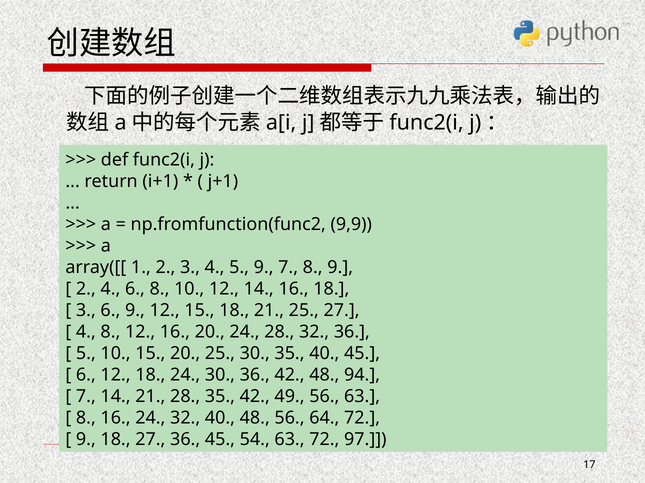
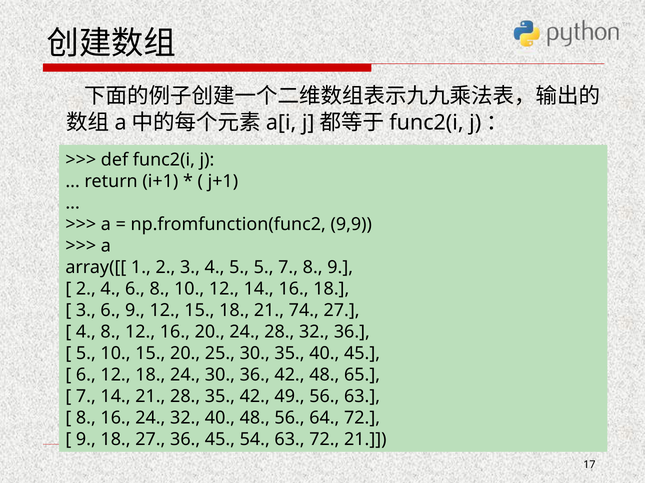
5 9: 9 -> 5
21 25: 25 -> 74
94: 94 -> 65
72 97: 97 -> 21
